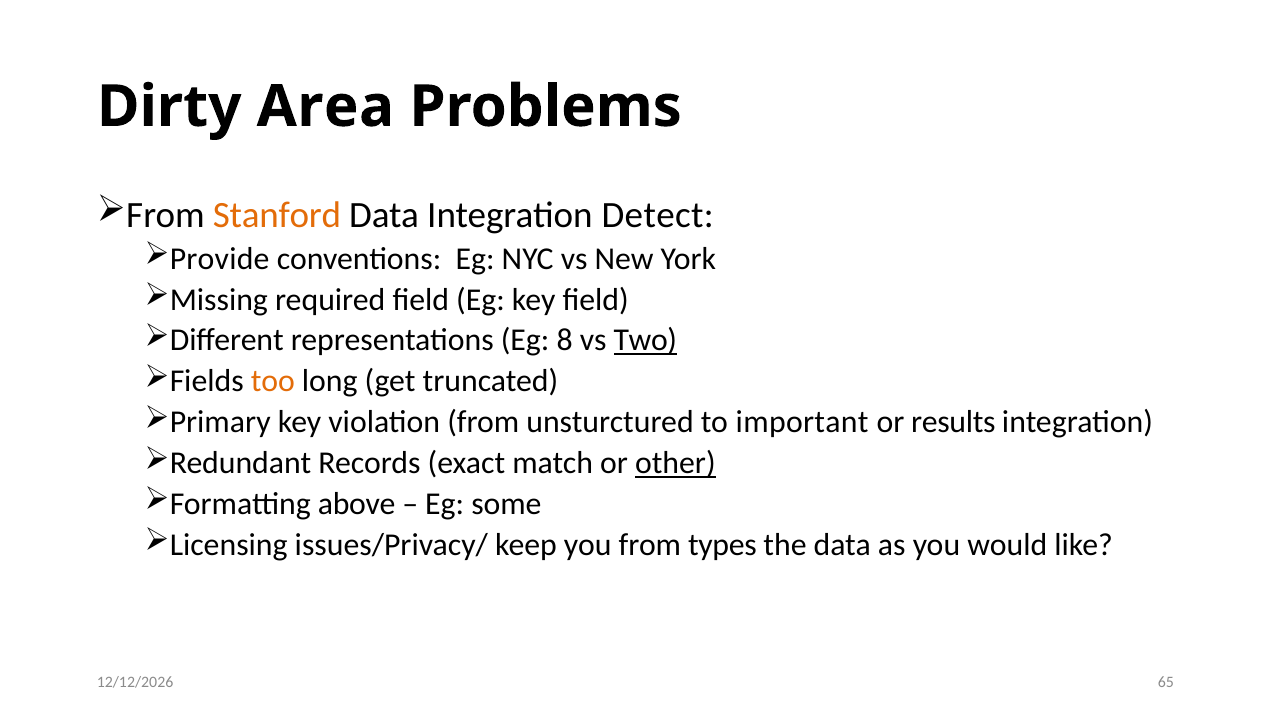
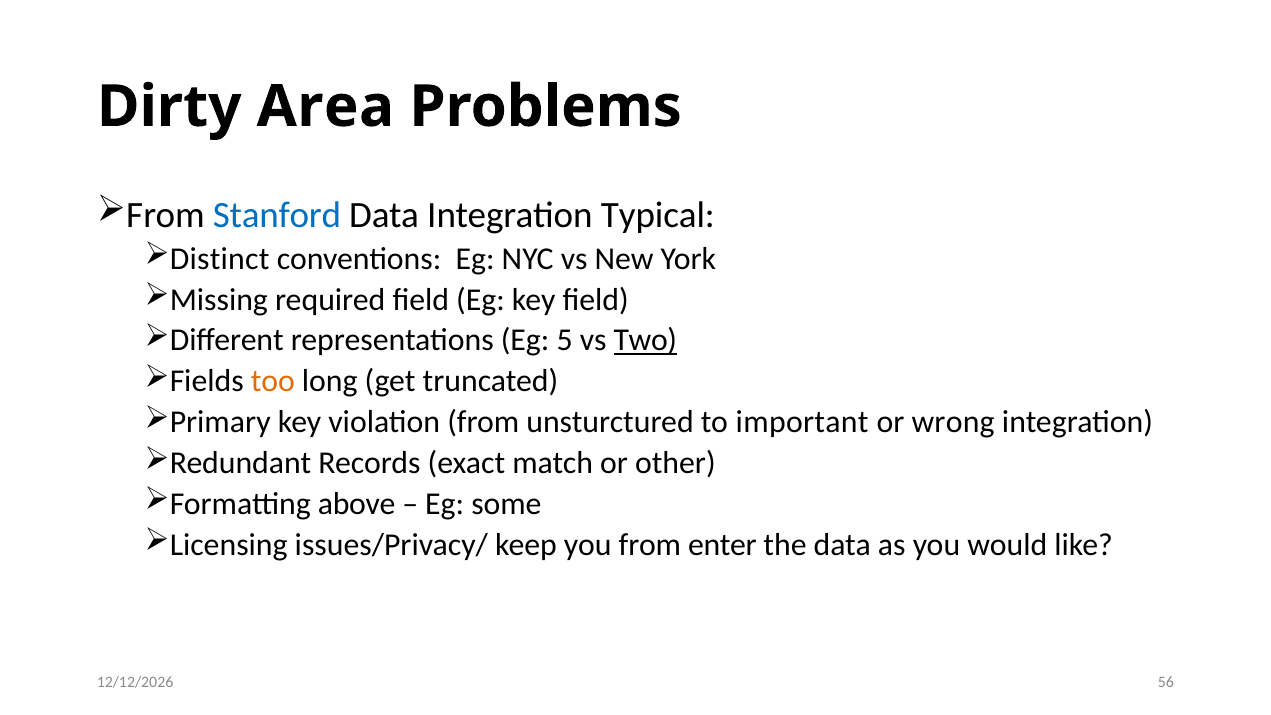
Stanford colour: orange -> blue
Detect: Detect -> Typical
Provide: Provide -> Distinct
8: 8 -> 5
results: results -> wrong
other underline: present -> none
types: types -> enter
65: 65 -> 56
